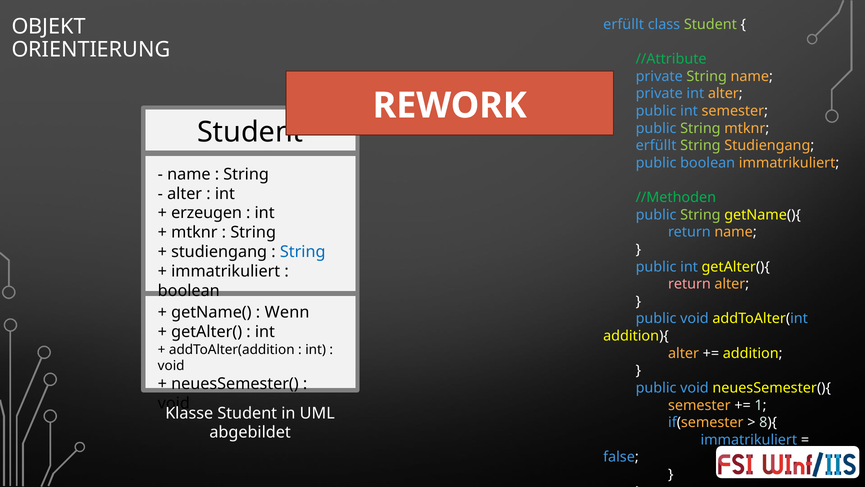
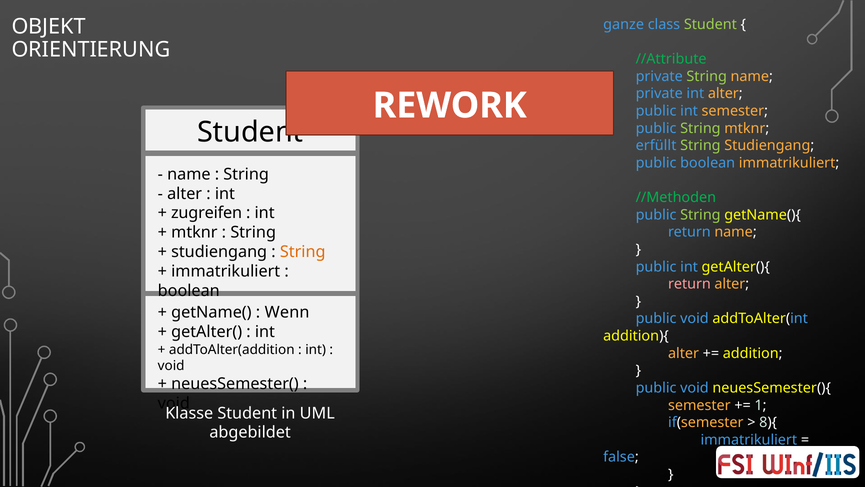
erfüllt at (624, 24): erfüllt -> ganze
erzeugen: erzeugen -> zugreifen
String at (303, 252) colour: blue -> orange
